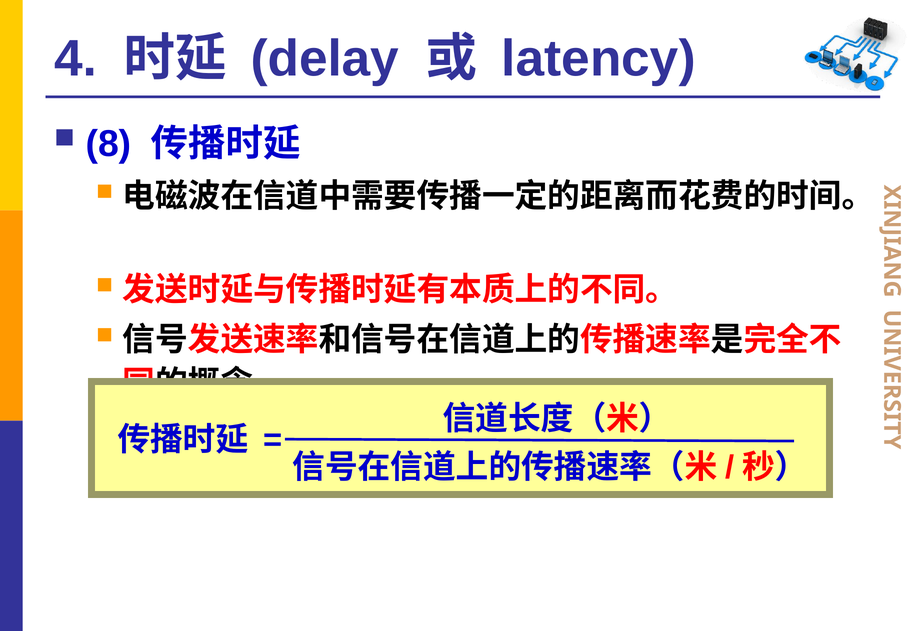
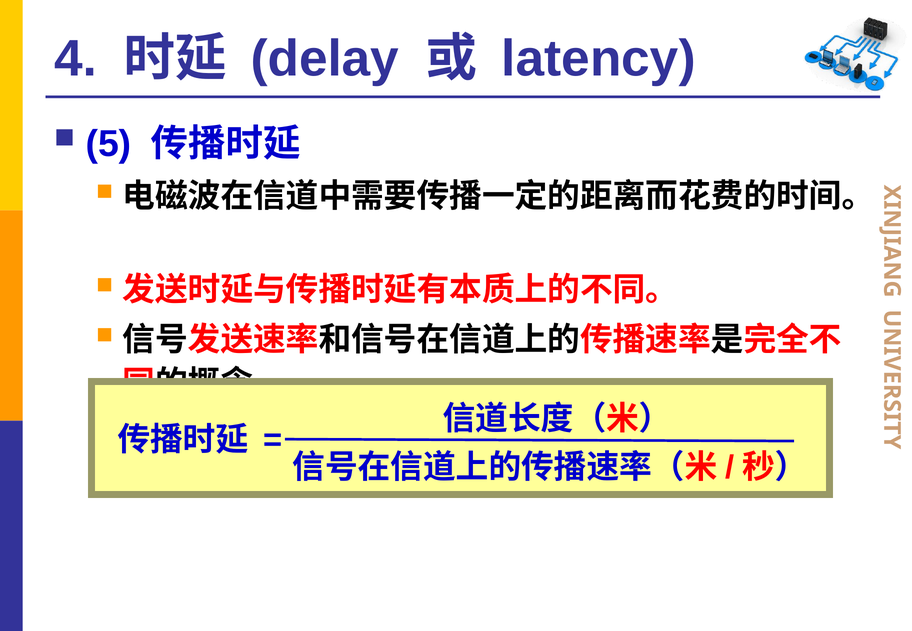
8: 8 -> 5
